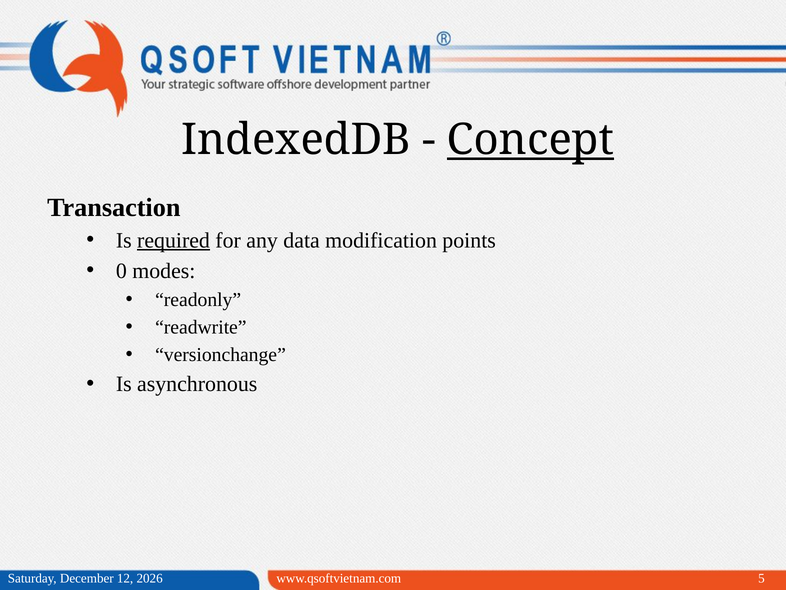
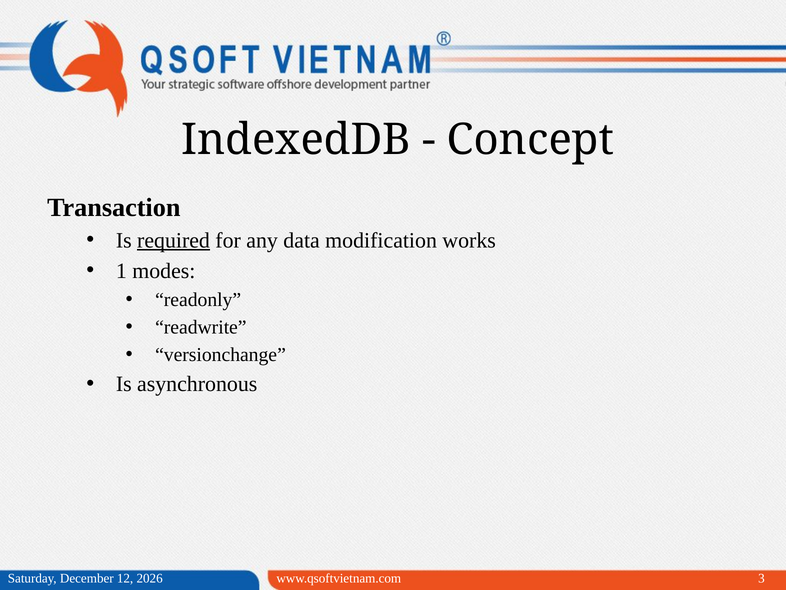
Concept underline: present -> none
points: points -> works
0: 0 -> 1
5: 5 -> 3
